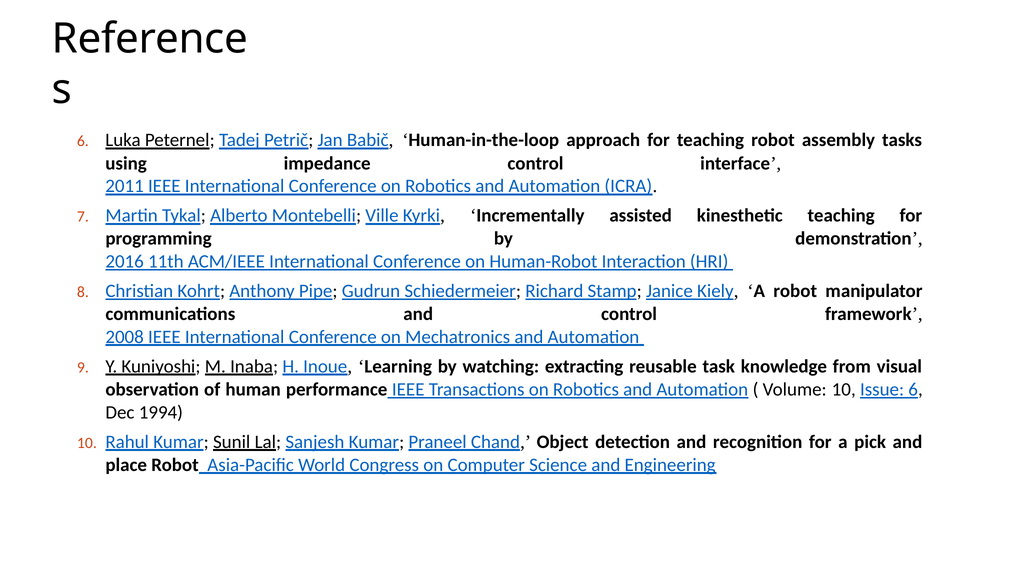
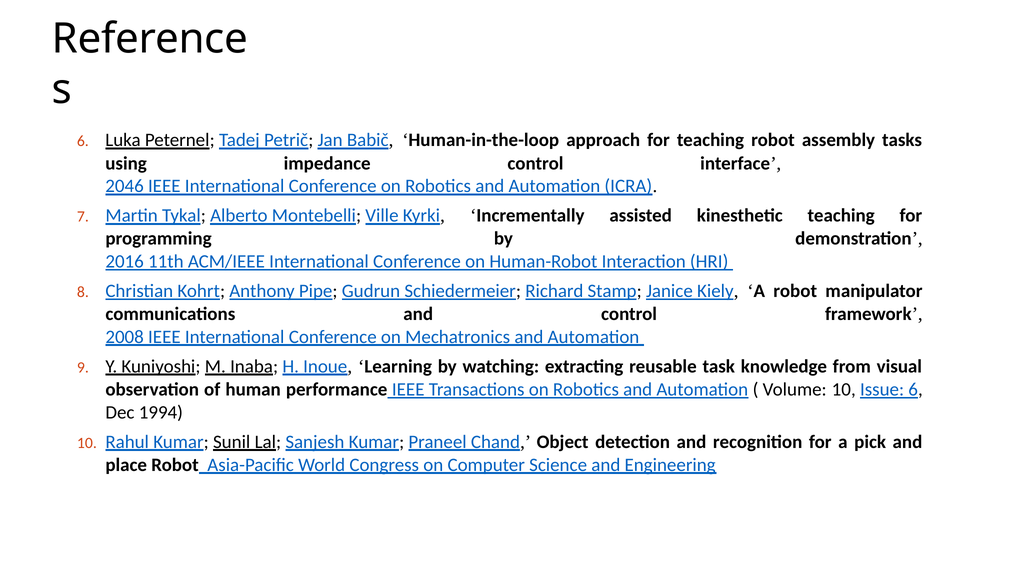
2011: 2011 -> 2046
